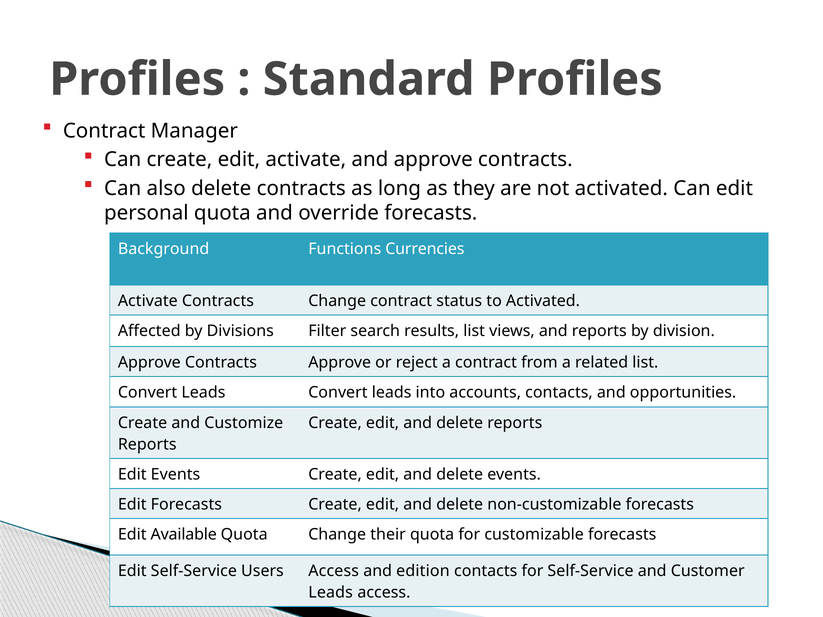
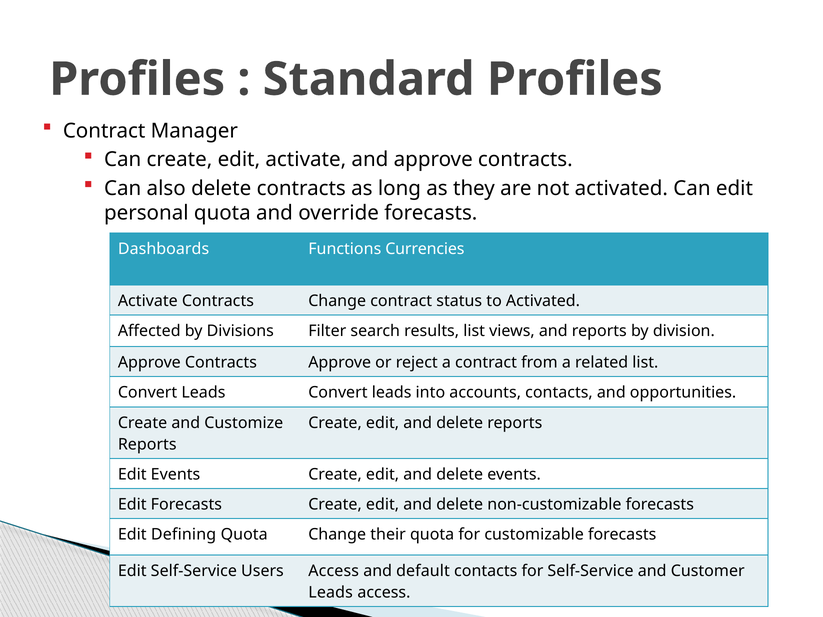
Background: Background -> Dashboards
Available: Available -> Defining
edition: edition -> default
